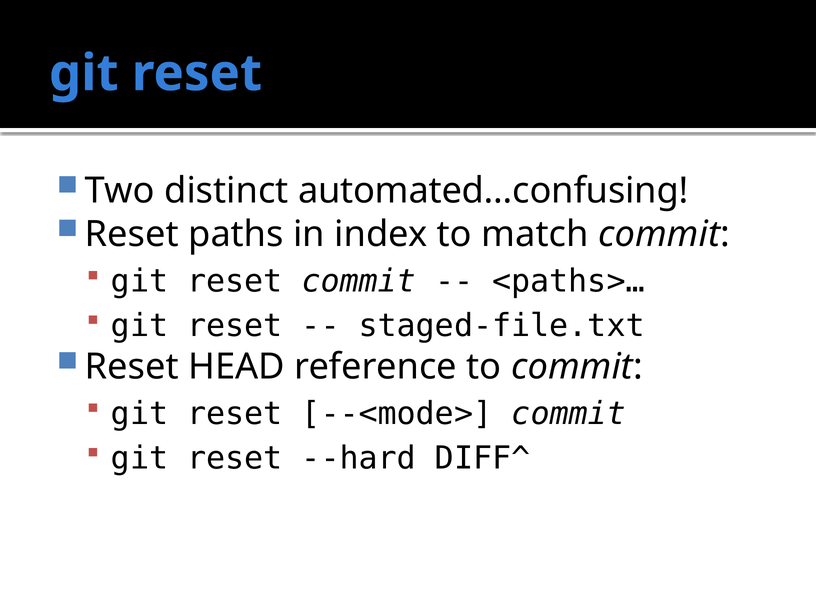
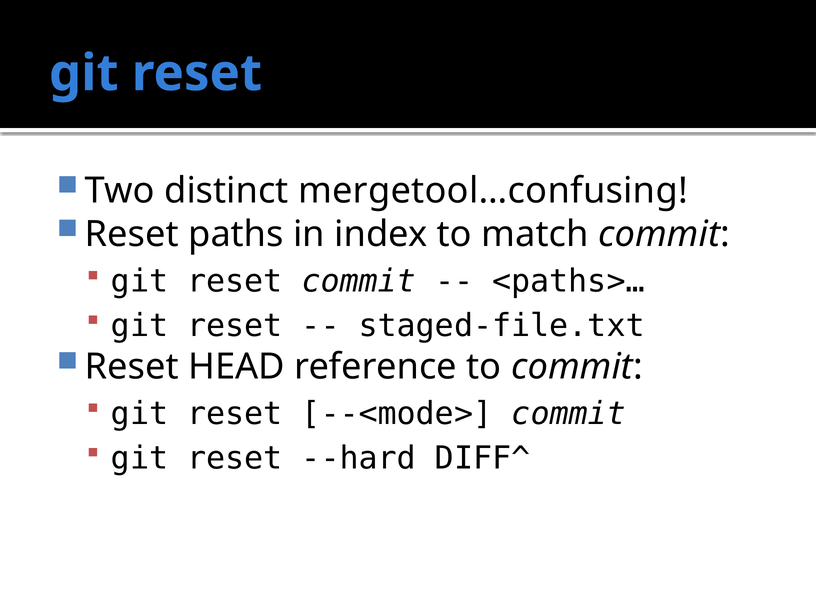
automated…confusing: automated…confusing -> mergetool…confusing
